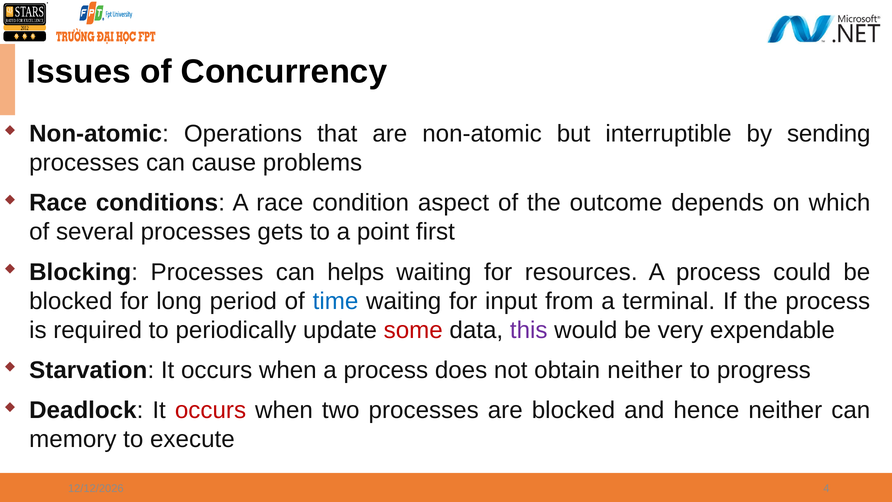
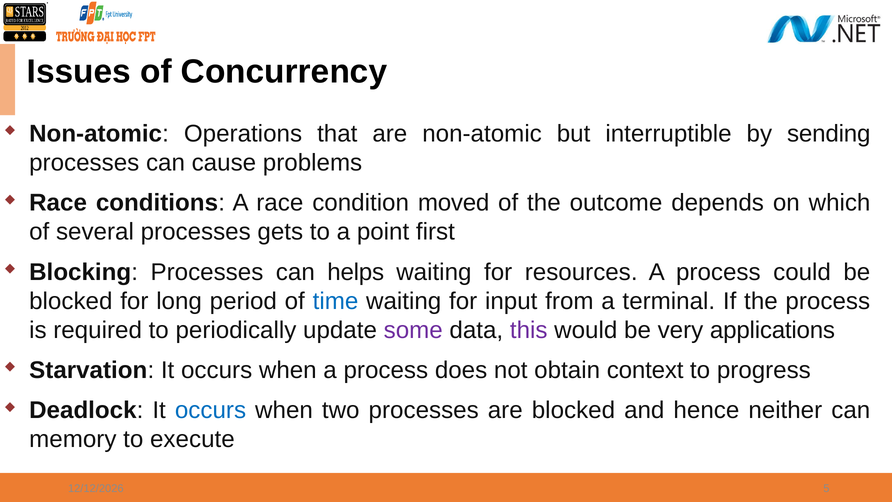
aspect: aspect -> moved
some colour: red -> purple
expendable: expendable -> applications
obtain neither: neither -> context
occurs at (210, 410) colour: red -> blue
4: 4 -> 5
